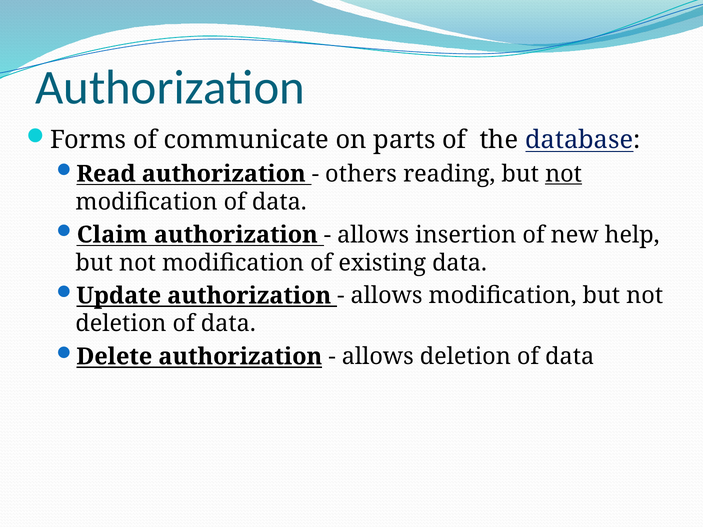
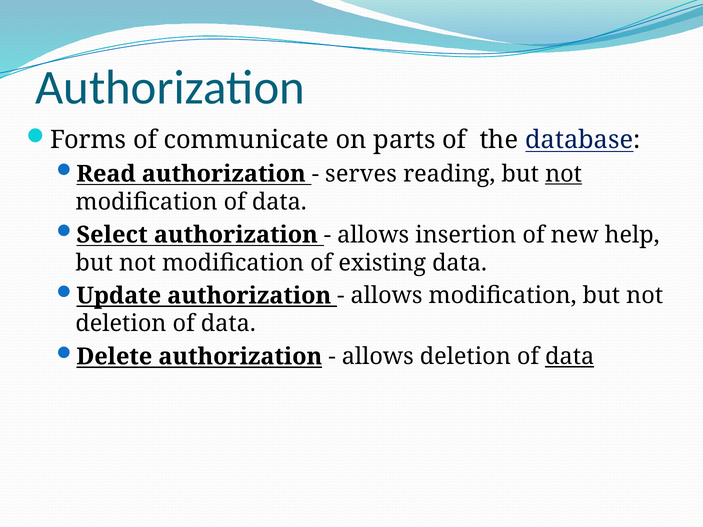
others: others -> serves
Claim: Claim -> Select
data at (570, 357) underline: none -> present
